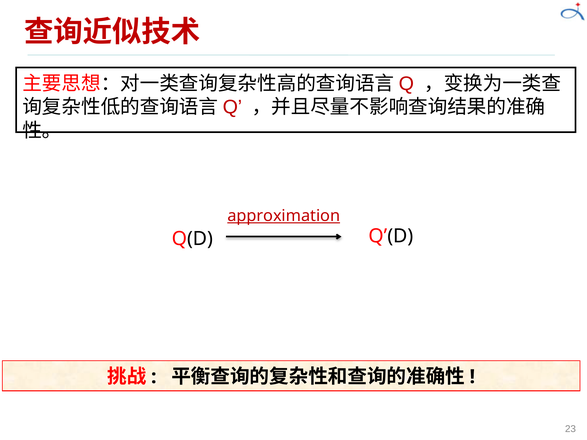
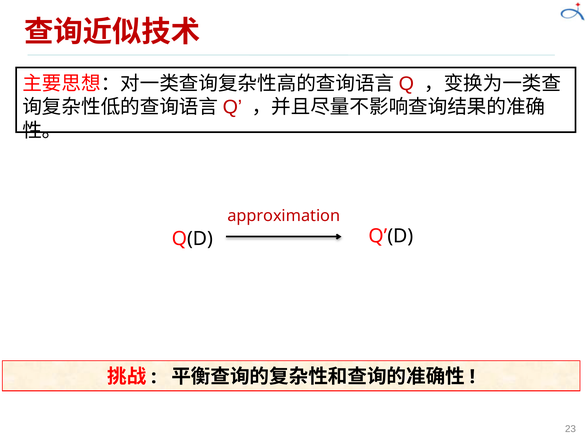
approximation underline: present -> none
